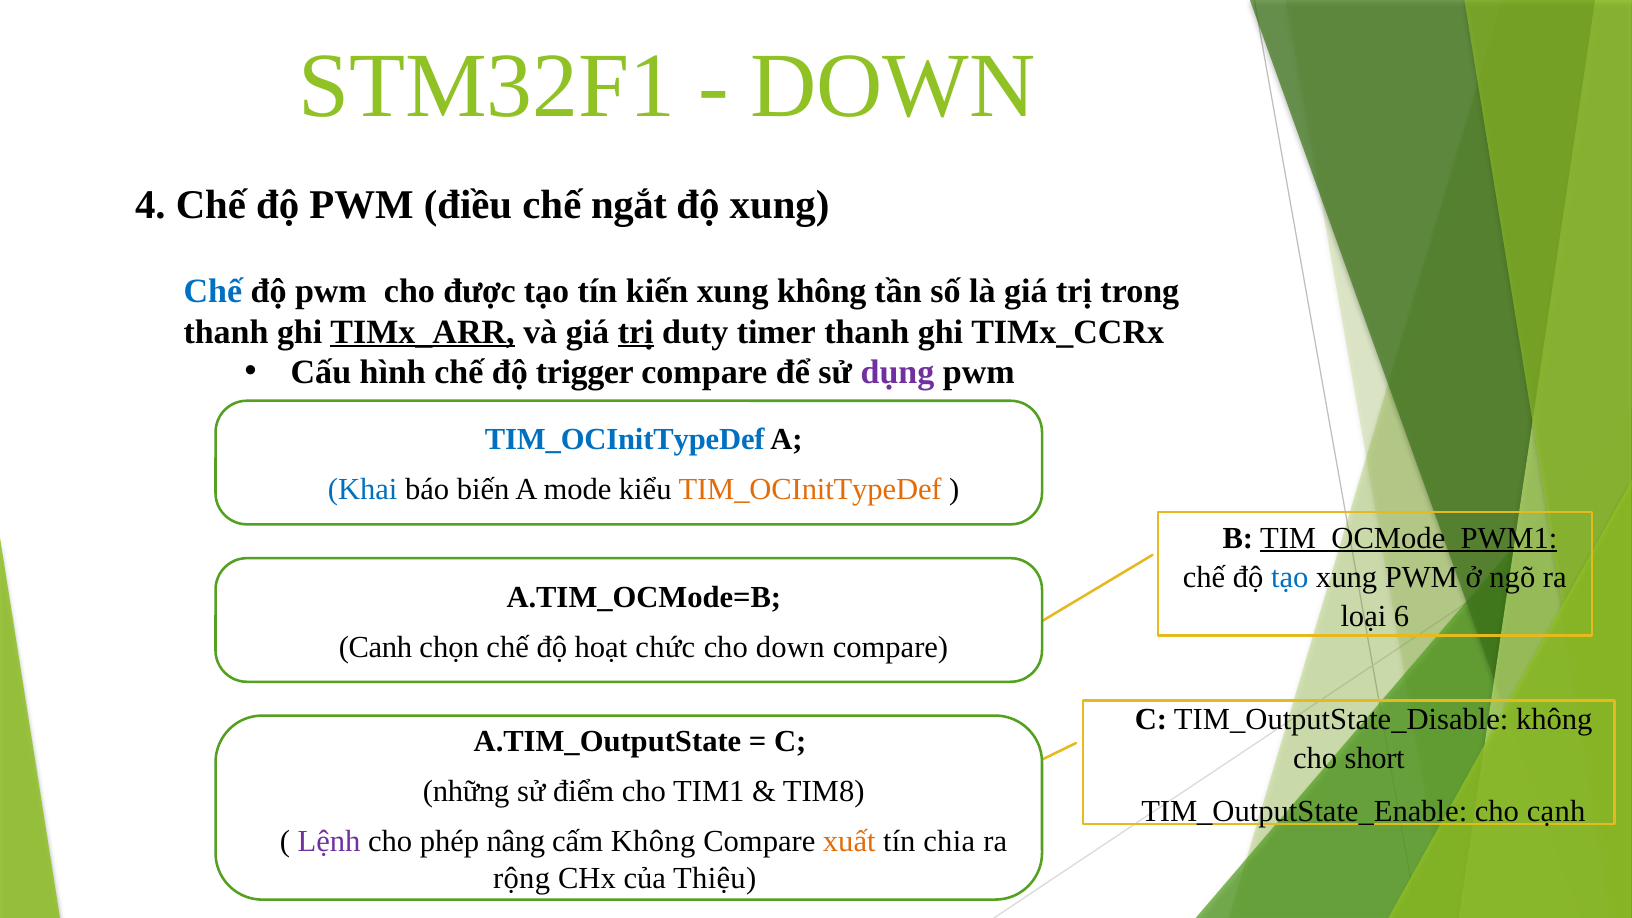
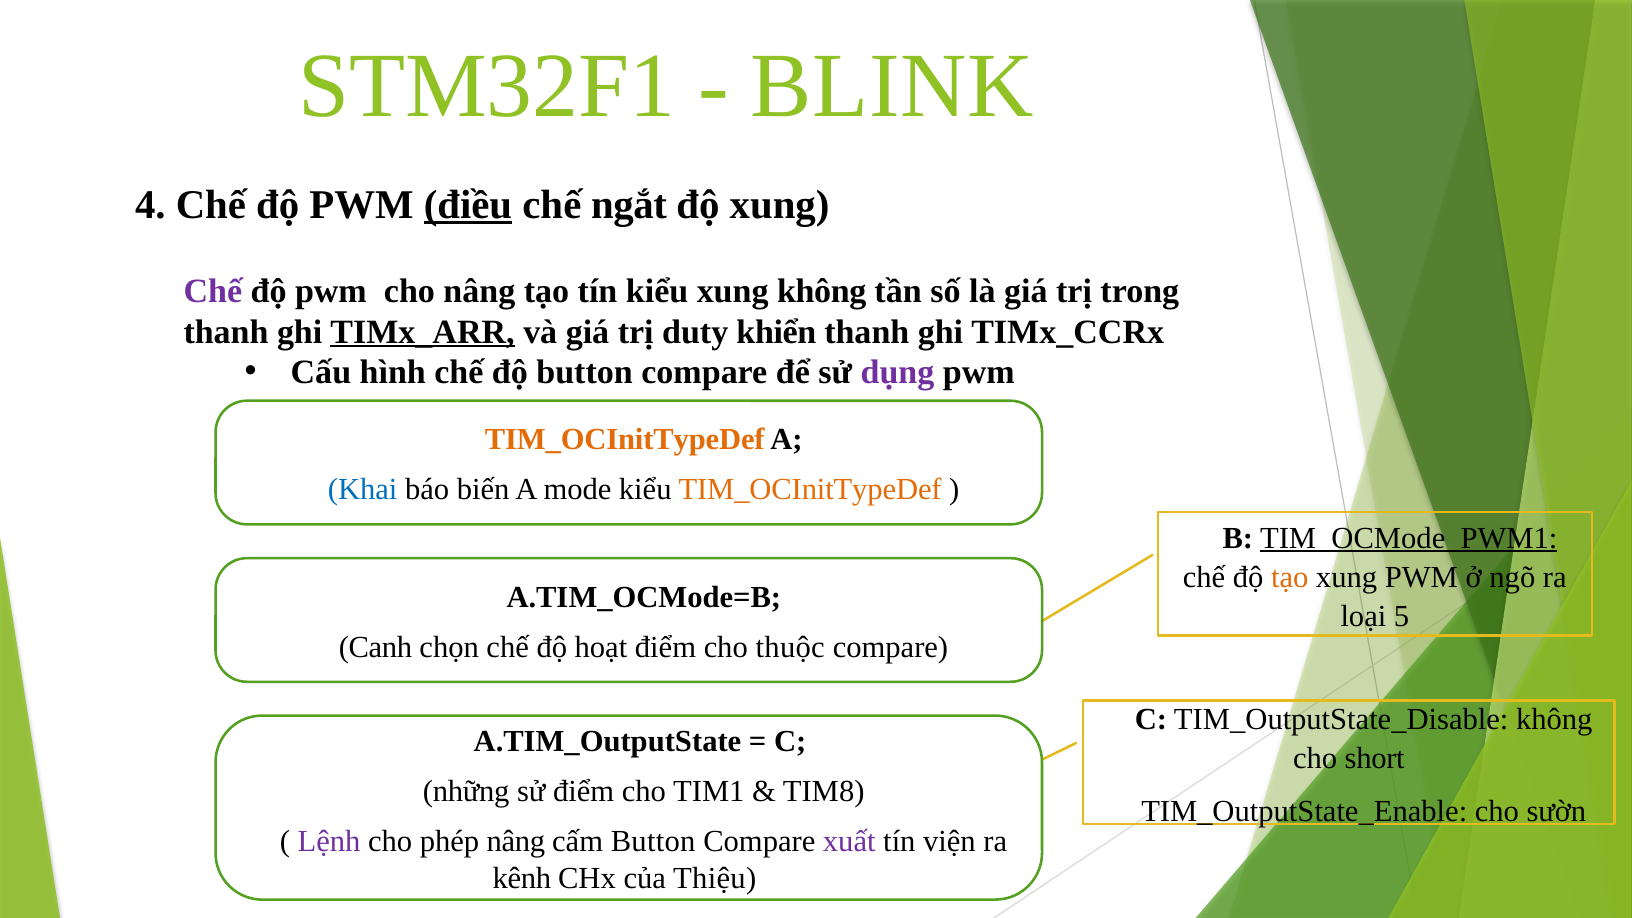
DOWN at (893, 86): DOWN -> BLINK
điều underline: none -> present
Chế at (213, 291) colour: blue -> purple
cho được: được -> nâng
tín kiến: kiến -> kiểu
trị at (636, 332) underline: present -> none
timer: timer -> khiển
độ trigger: trigger -> button
TIM_OCInitTypeDef at (625, 440) colour: blue -> orange
tạo at (1290, 577) colour: blue -> orange
6: 6 -> 5
hoạt chức: chức -> điểm
cho down: down -> thuộc
cạnh: cạnh -> sườn
cấm Không: Không -> Button
xuất colour: orange -> purple
chia: chia -> viện
rộng: rộng -> kênh
